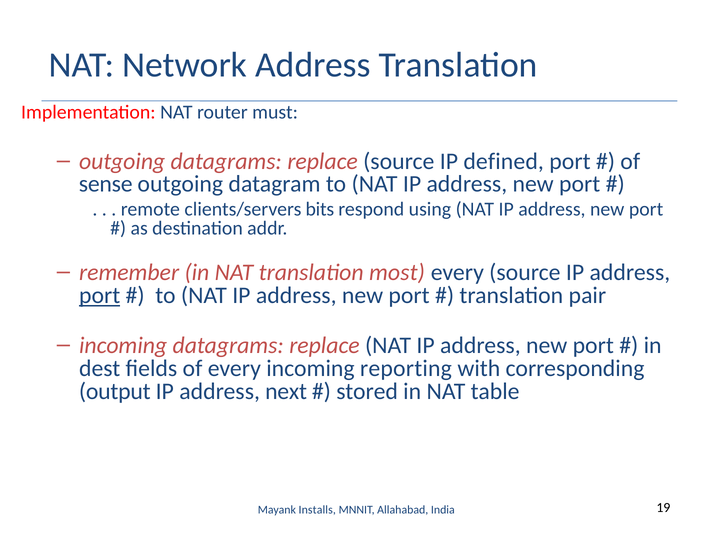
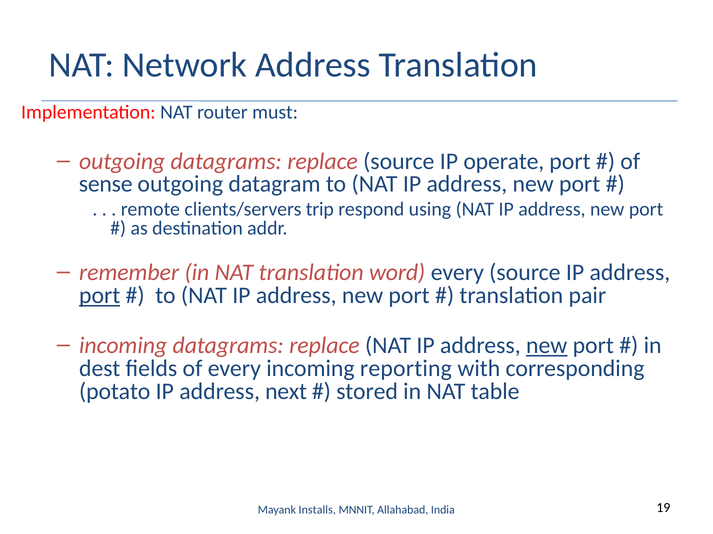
defined: defined -> operate
bits: bits -> trip
most: most -> word
new at (547, 346) underline: none -> present
output: output -> potato
